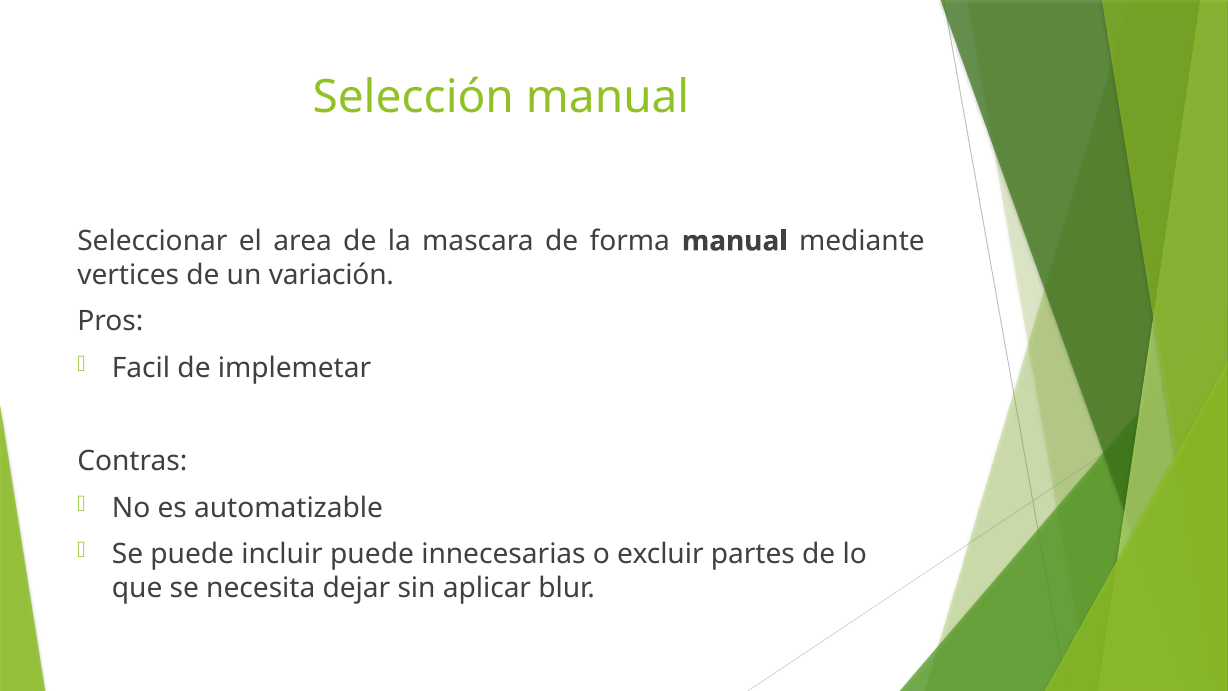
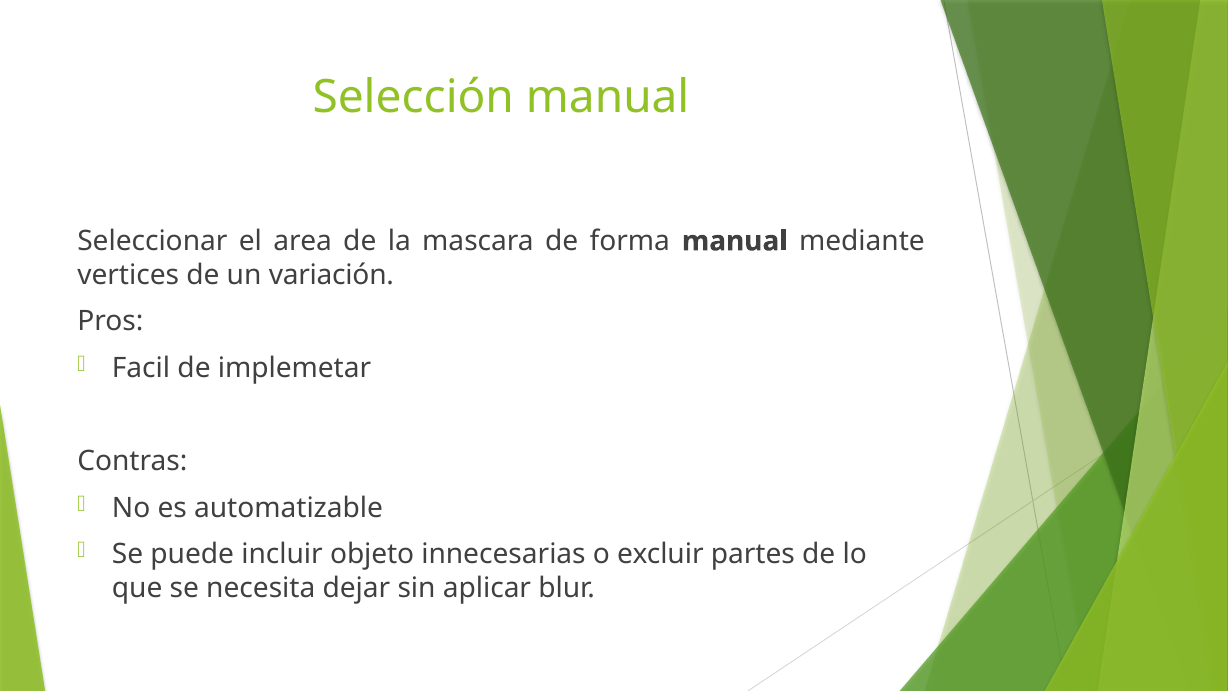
incluir puede: puede -> objeto
